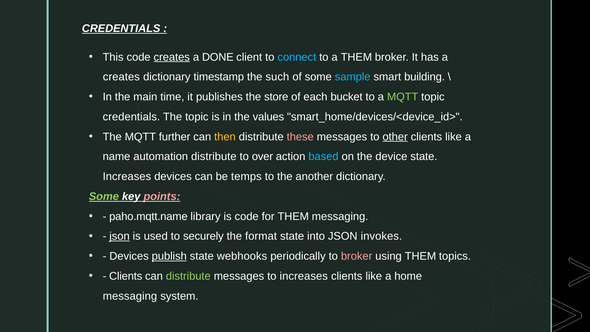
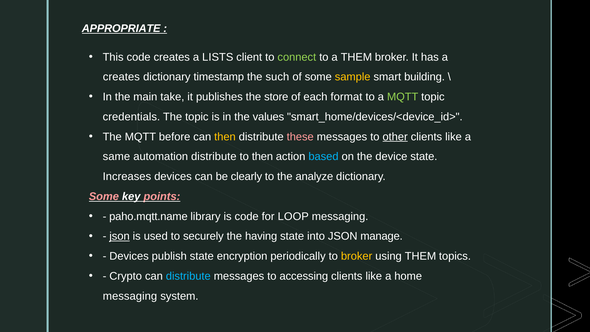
CREDENTIALS at (121, 28): CREDENTIALS -> APPROPRIATE
creates at (172, 57) underline: present -> none
DONE: DONE -> LISTS
connect colour: light blue -> light green
sample colour: light blue -> yellow
time: time -> take
bucket: bucket -> format
further: further -> before
name: name -> same
to over: over -> then
temps: temps -> clearly
another: another -> analyze
Some at (104, 196) colour: light green -> pink
for THEM: THEM -> LOOP
format: format -> having
invokes: invokes -> manage
publish underline: present -> none
webhooks: webhooks -> encryption
broker at (357, 256) colour: pink -> yellow
Clients at (126, 276): Clients -> Crypto
distribute at (188, 276) colour: light green -> light blue
to increases: increases -> accessing
